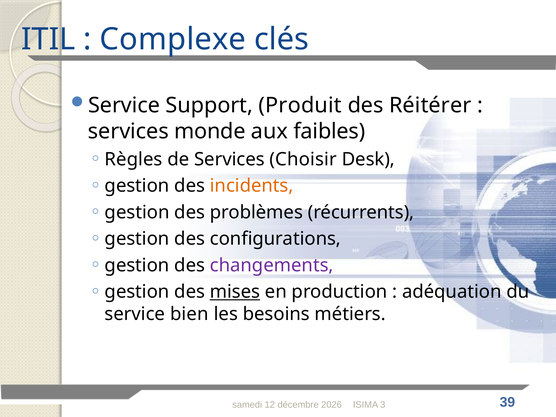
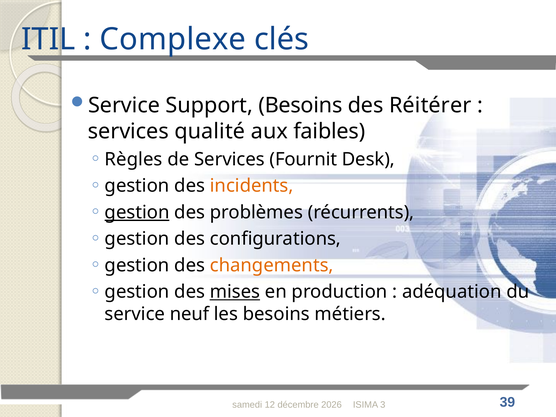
Support Produit: Produit -> Besoins
monde: monde -> qualité
Choisir: Choisir -> Fournit
gestion at (137, 212) underline: none -> present
changements colour: purple -> orange
bien: bien -> neuf
